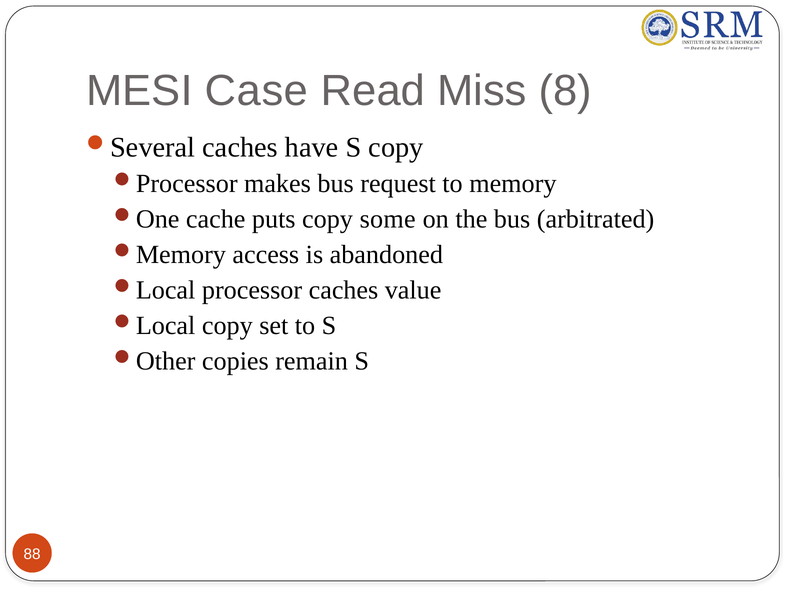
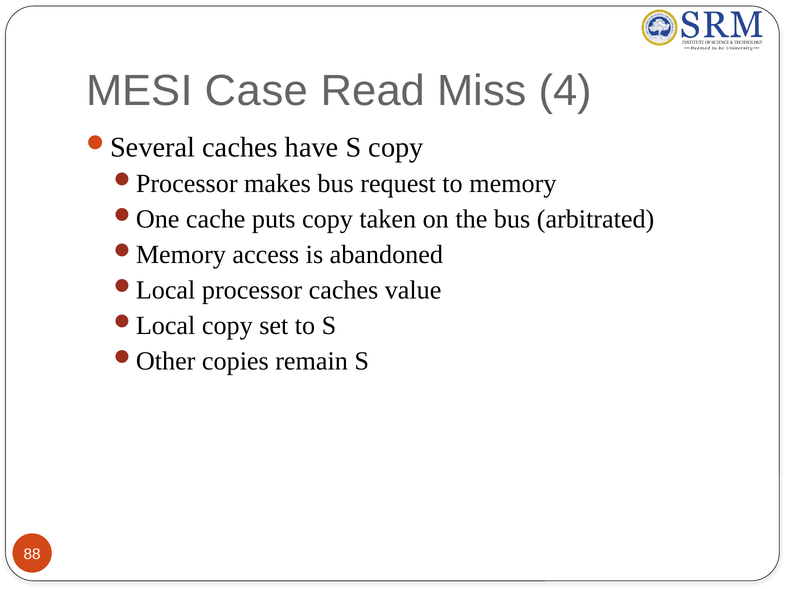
8: 8 -> 4
some: some -> taken
